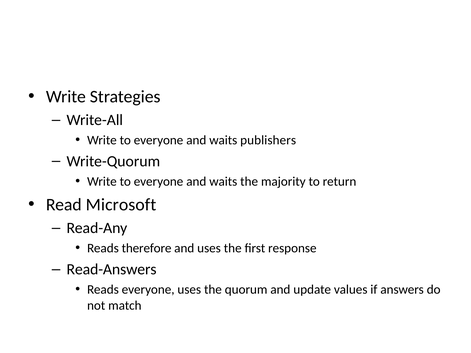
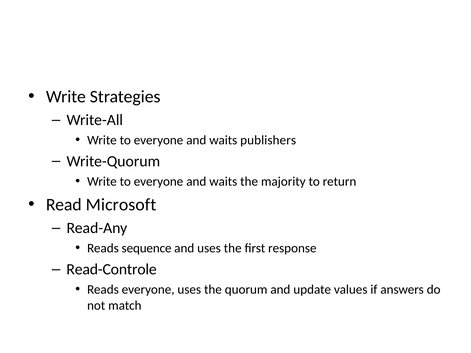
therefore: therefore -> sequence
Read-Answers: Read-Answers -> Read-Controle
